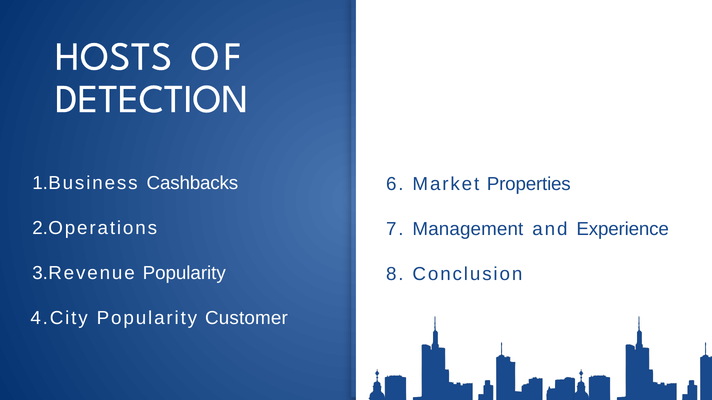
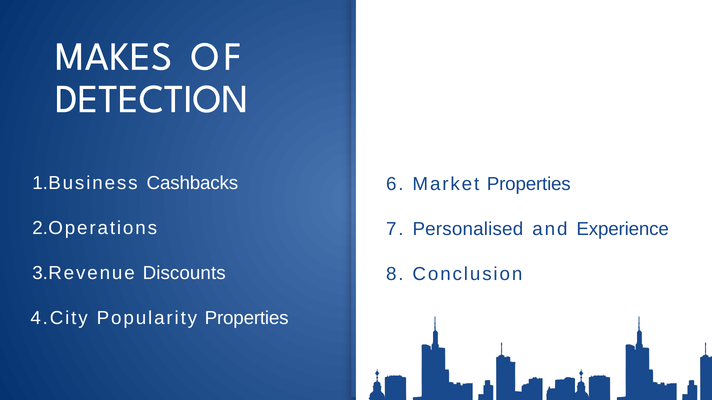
HOSTS: HOSTS -> MAKES
Management: Management -> Personalised
Popularity at (184, 274): Popularity -> Discounts
Popularity Customer: Customer -> Properties
